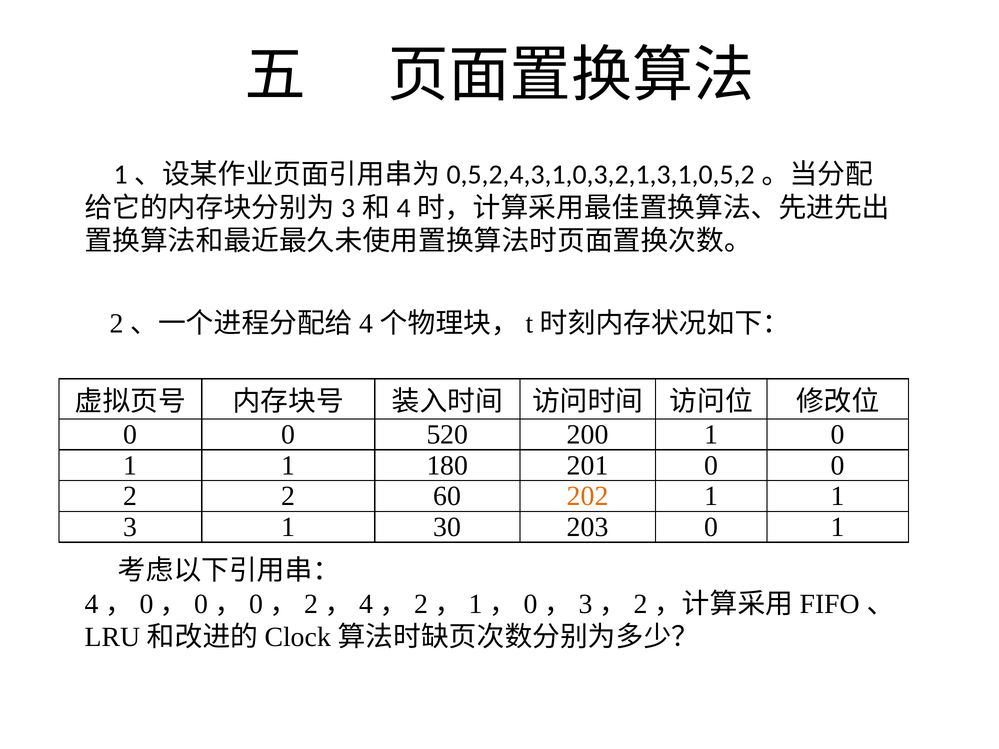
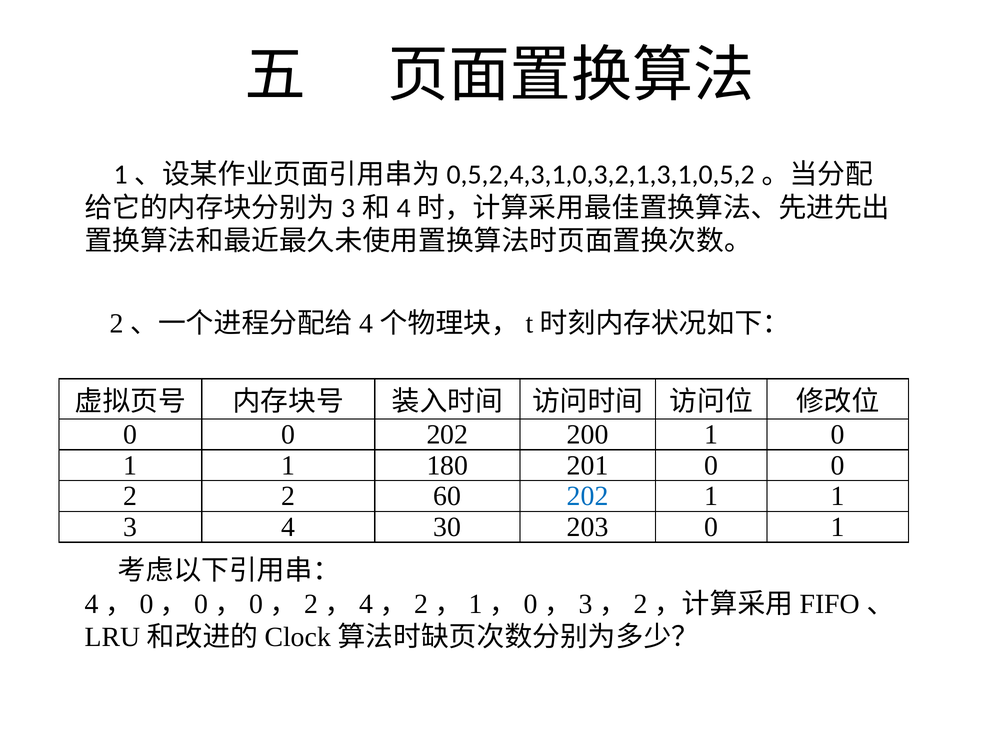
0 520: 520 -> 202
202 at (588, 496) colour: orange -> blue
3 1: 1 -> 4
